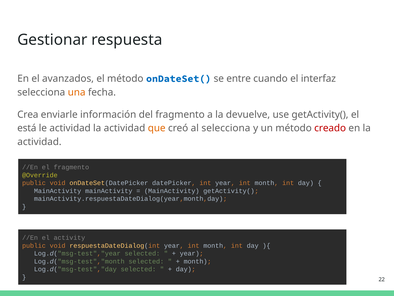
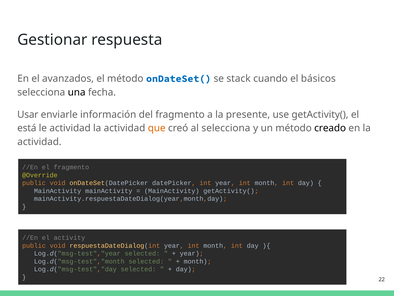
entre: entre -> stack
interfaz: interfaz -> básicos
una colour: orange -> black
Crea at (28, 114): Crea -> Usar
devuelve: devuelve -> presente
creado colour: red -> black
